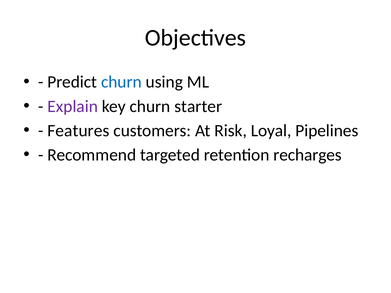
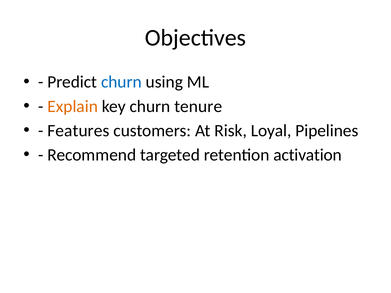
Explain colour: purple -> orange
starter: starter -> tenure
recharges: recharges -> activation
